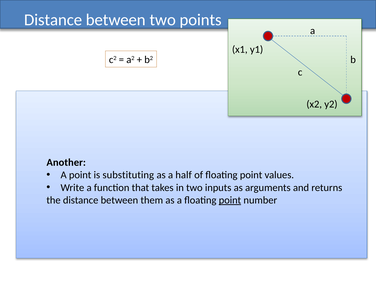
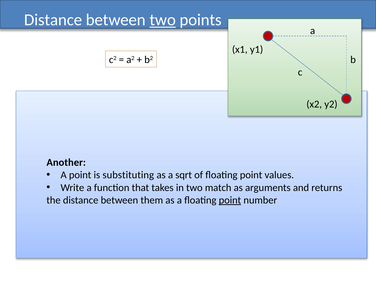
two at (163, 20) underline: none -> present
half: half -> sqrt
inputs: inputs -> match
